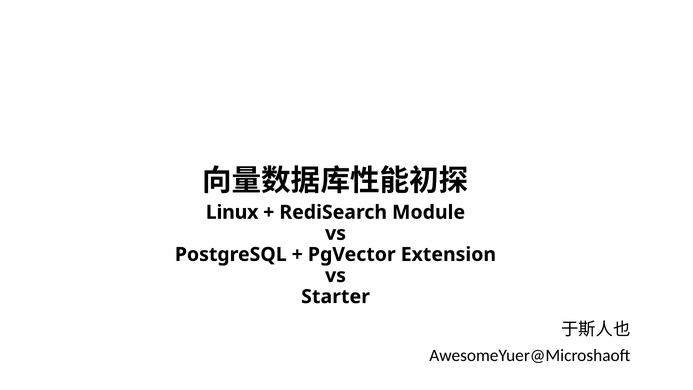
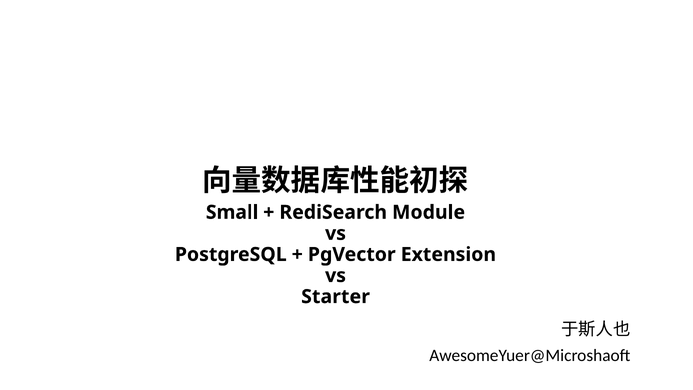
Linux: Linux -> Small
